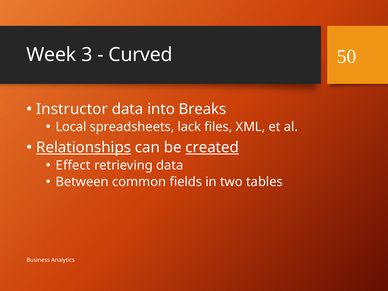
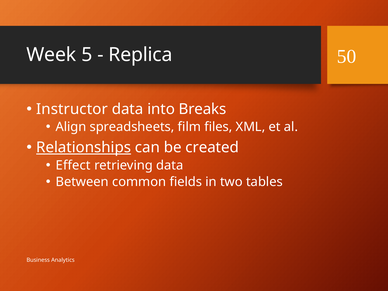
3: 3 -> 5
Curved: Curved -> Replica
Local: Local -> Align
lack: lack -> film
created underline: present -> none
